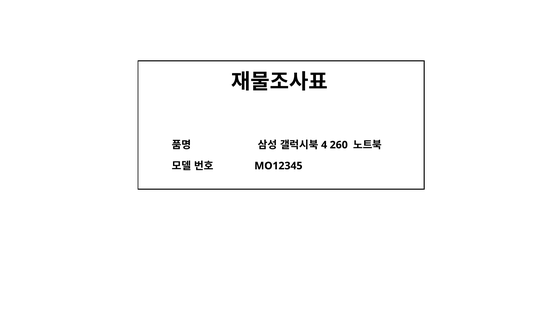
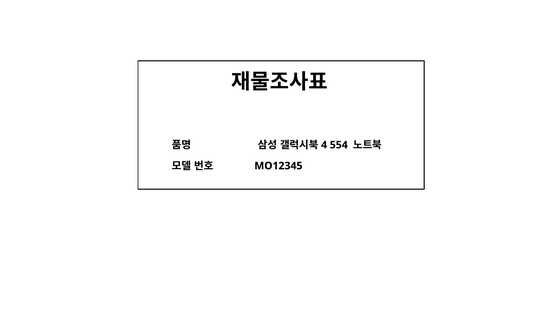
260: 260 -> 554
